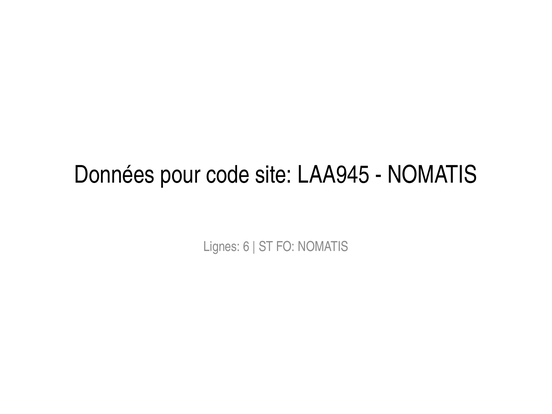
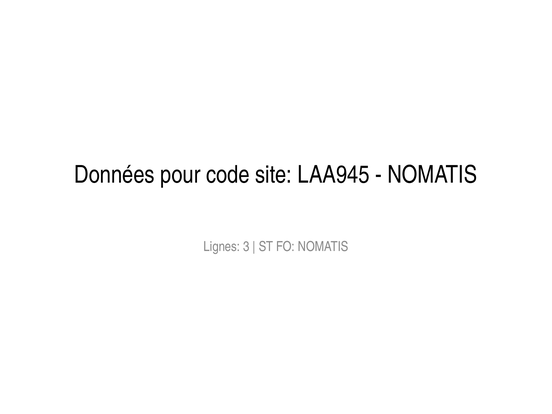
6: 6 -> 3
